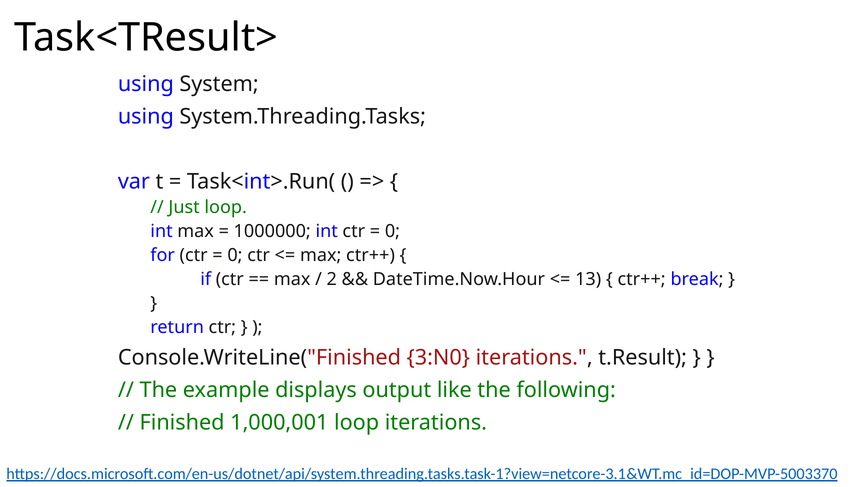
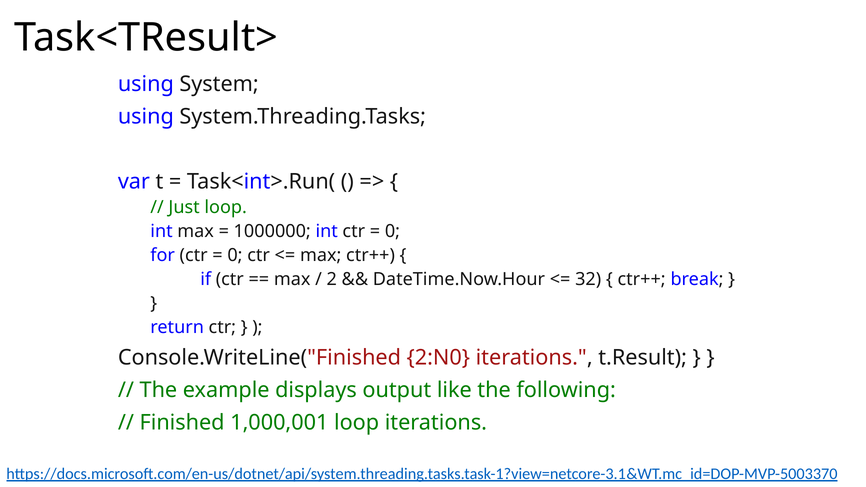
13: 13 -> 32
3:N0: 3:N0 -> 2:N0
